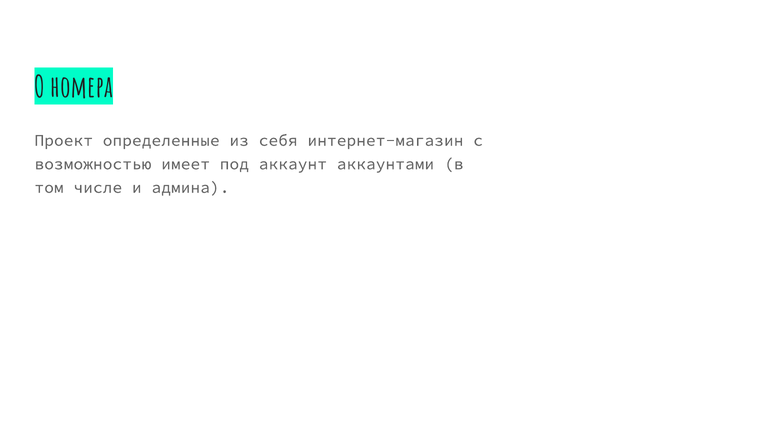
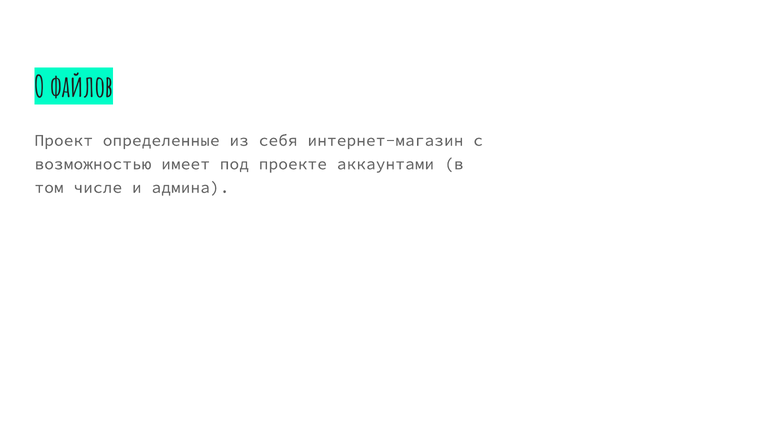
номера: номера -> файлов
аккаунт: аккаунт -> проекте
